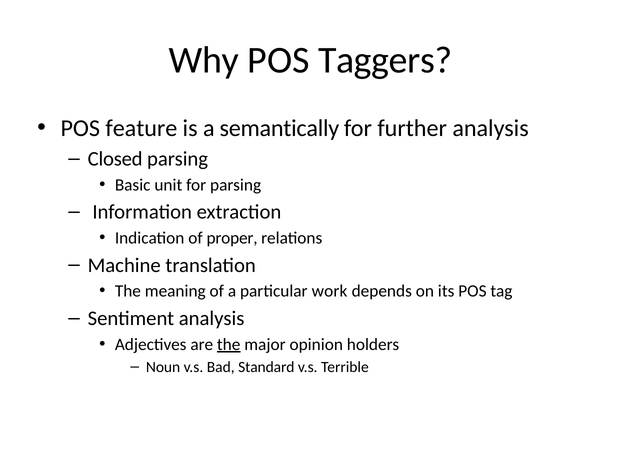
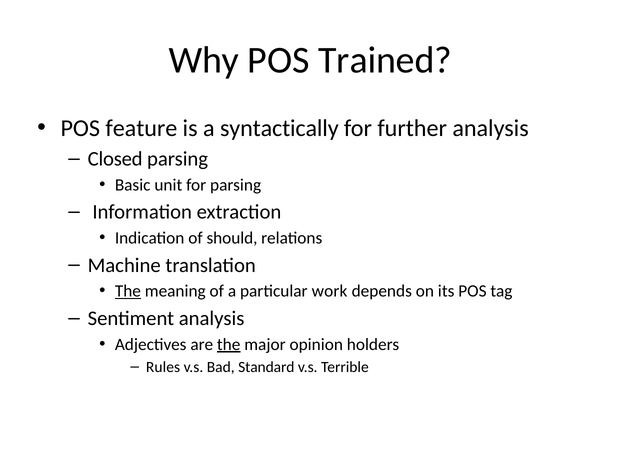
Taggers: Taggers -> Trained
semantically: semantically -> syntactically
proper: proper -> should
The at (128, 291) underline: none -> present
Noun: Noun -> Rules
